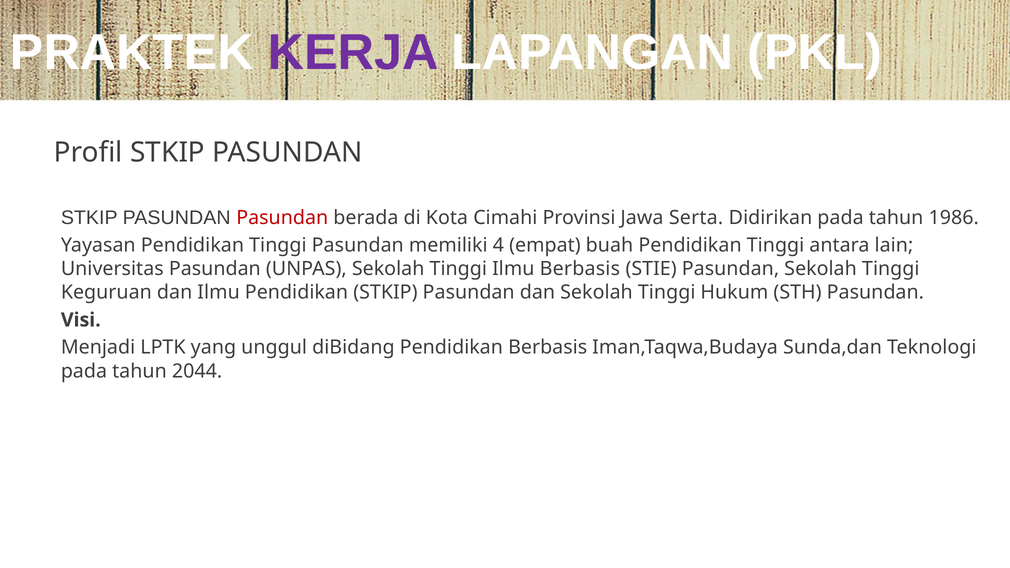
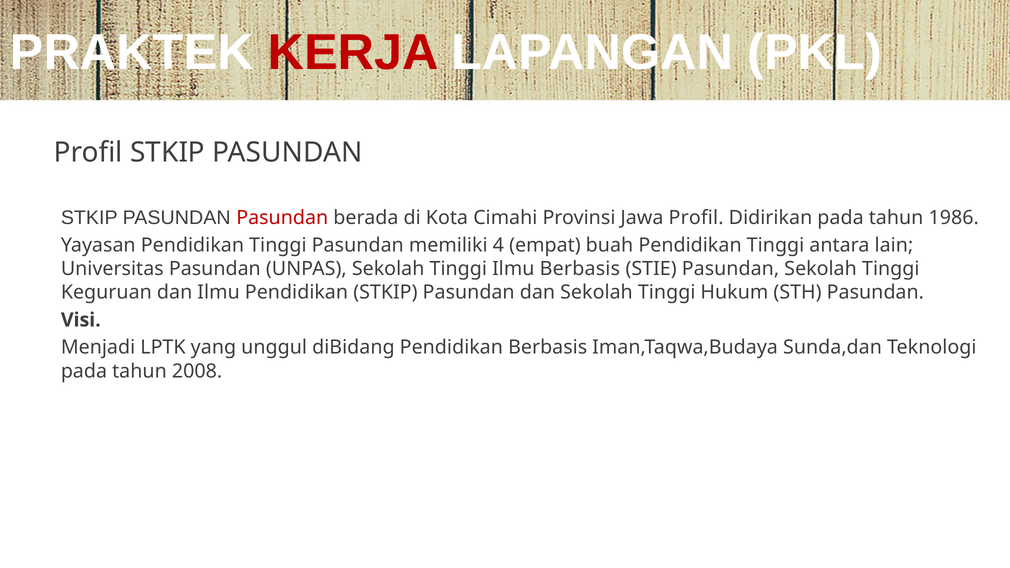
KERJA colour: purple -> red
Jawa Serta: Serta -> Profil
2044: 2044 -> 2008
